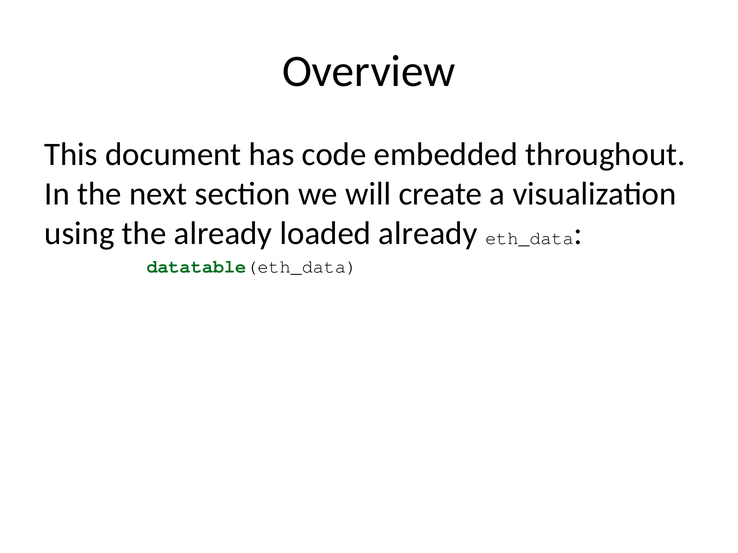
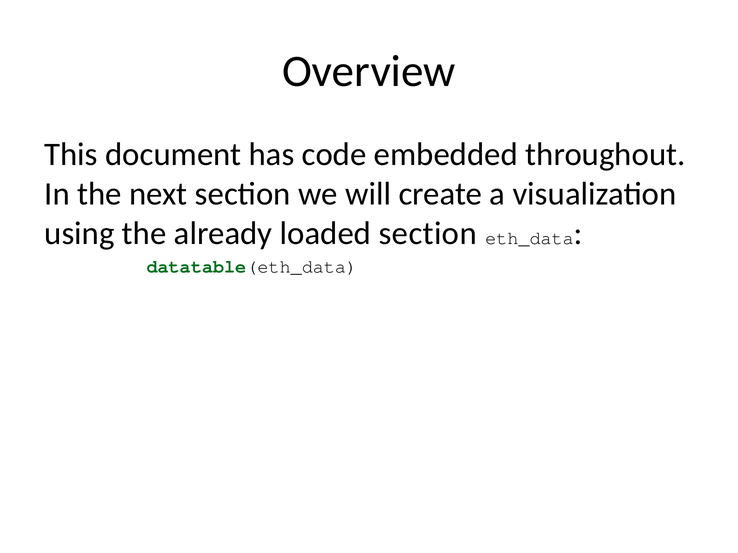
loaded already: already -> section
